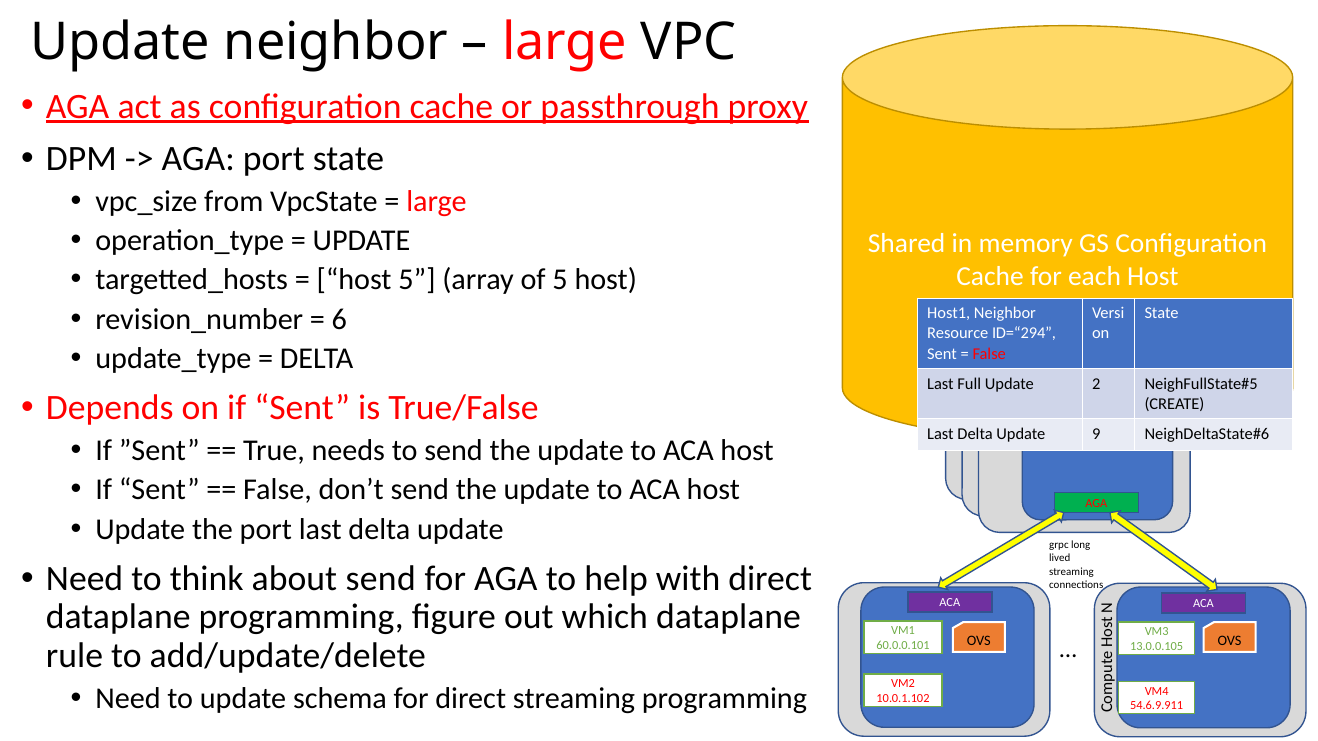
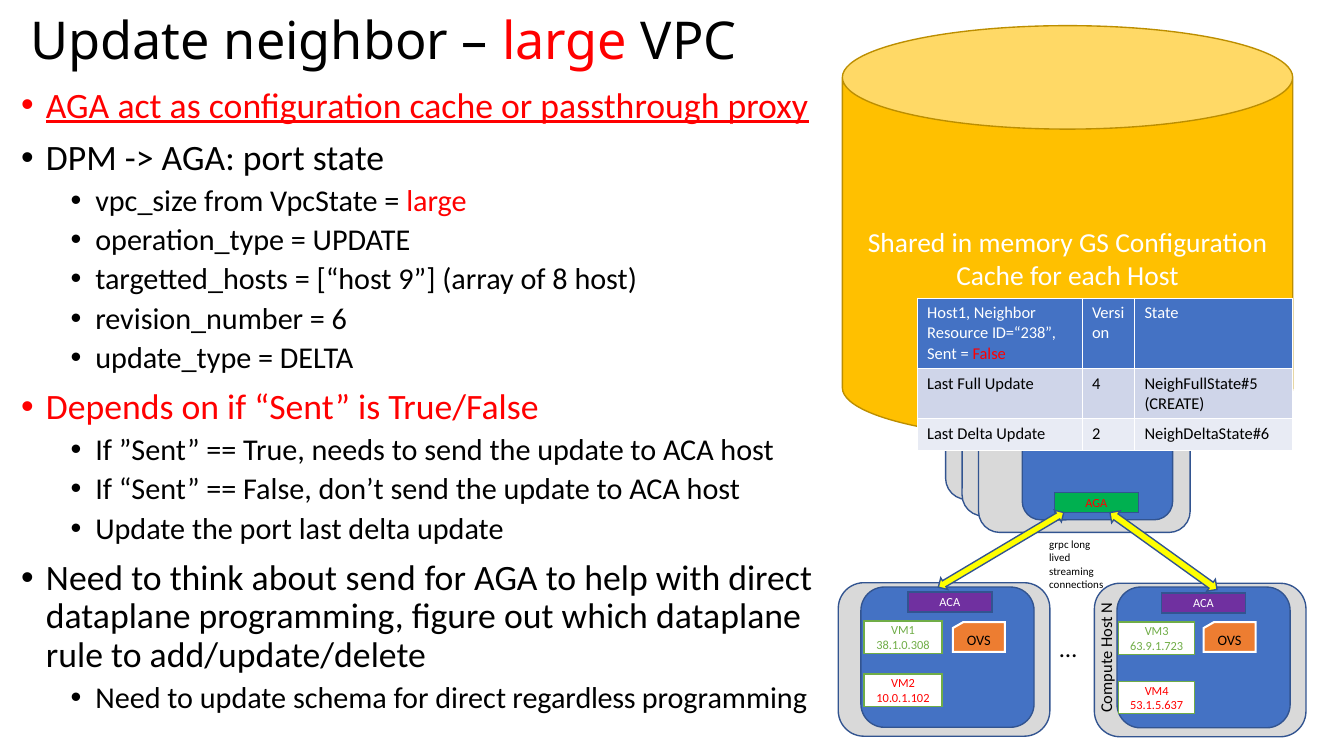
host 5: 5 -> 9
of 5: 5 -> 8
ID=“294: ID=“294 -> ID=“238
2: 2 -> 4
9: 9 -> 2
60.0.0.101: 60.0.0.101 -> 38.1.0.308
13.0.0.105: 13.0.0.105 -> 63.9.1.723
direct streaming: streaming -> regardless
54.6.9.911: 54.6.9.911 -> 53.1.5.637
